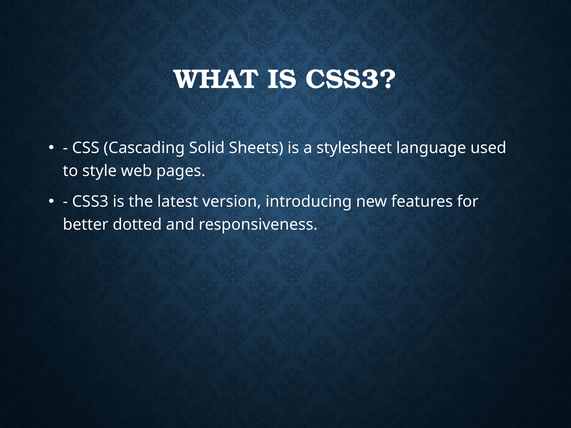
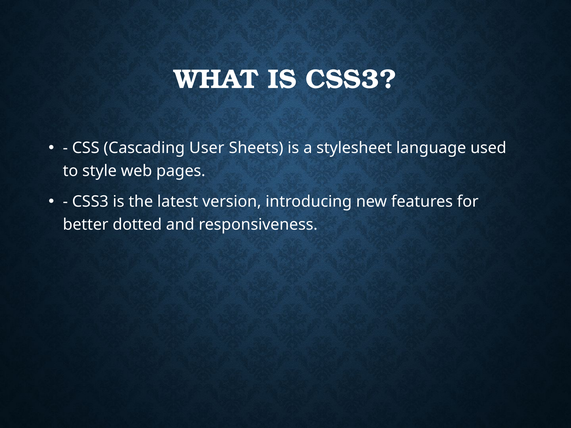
Solid: Solid -> User
